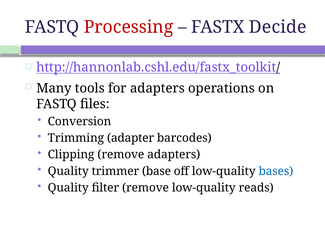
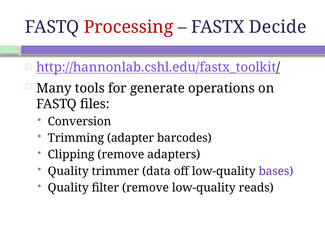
for adapters: adapters -> generate
base: base -> data
bases colour: blue -> purple
